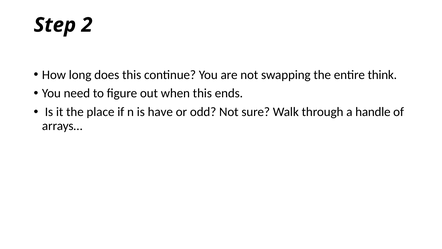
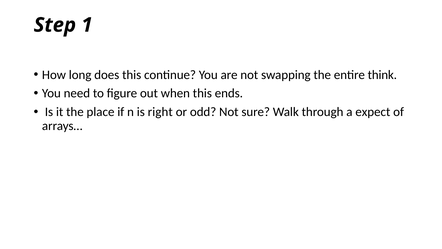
2: 2 -> 1
have: have -> right
handle: handle -> expect
